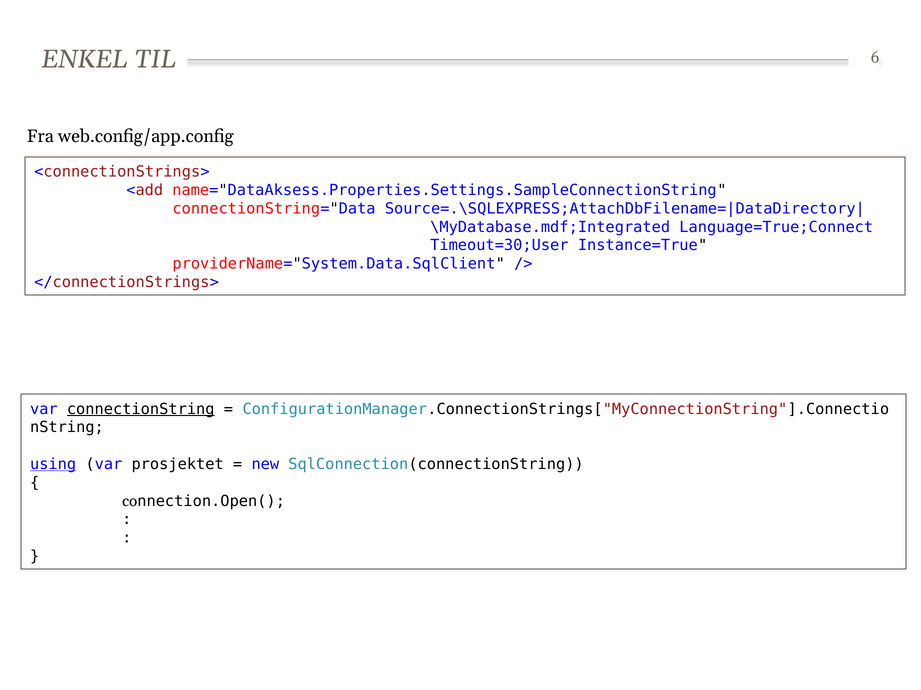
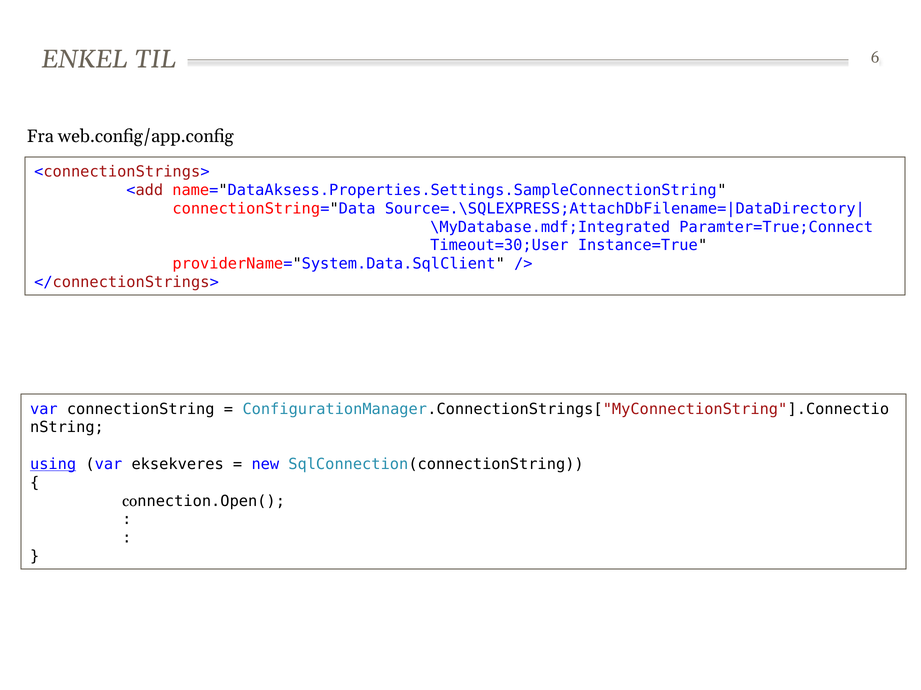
Language=True;Connect: Language=True;Connect -> Paramter=True;Connect
connectionString underline: present -> none
prosjektet: prosjektet -> eksekveres
